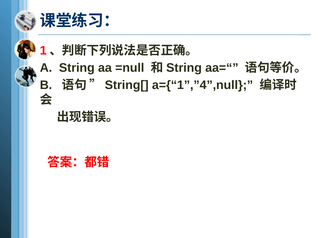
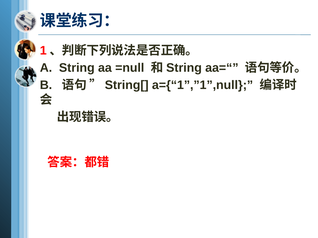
a={“1”,”4”,null: a={“1”,”4”,null -> a={“1”,”1”,null
